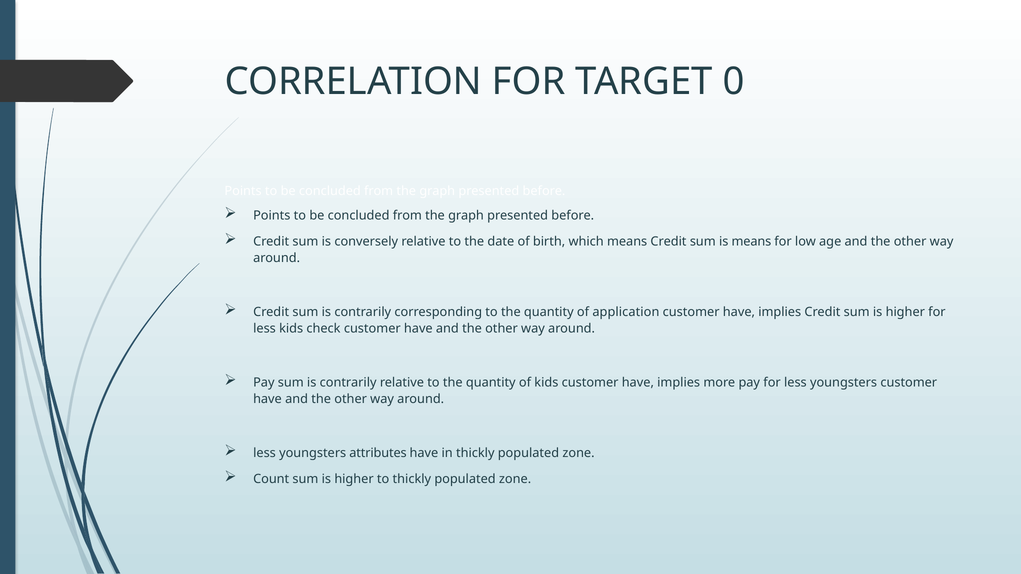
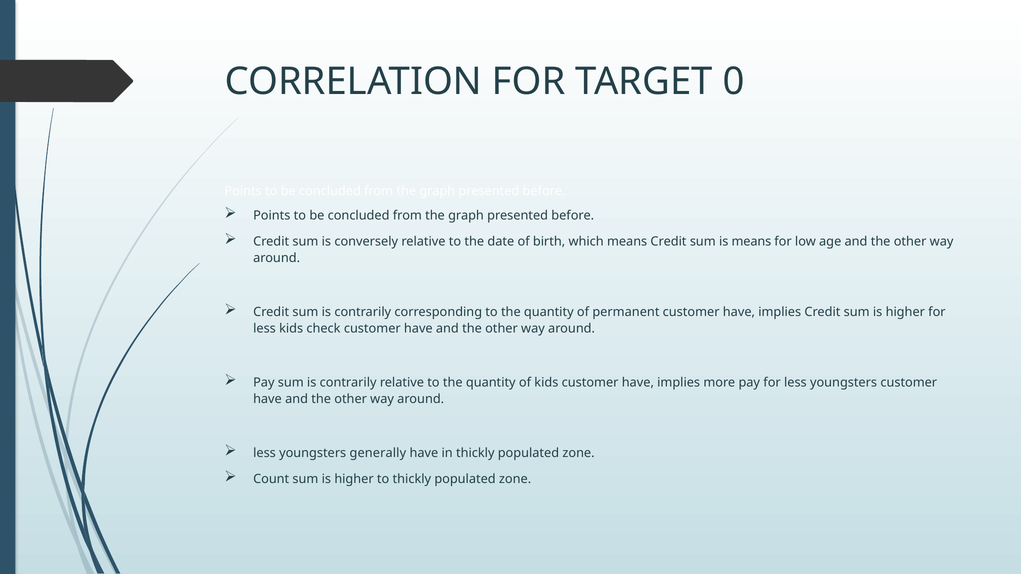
application: application -> permanent
attributes: attributes -> generally
